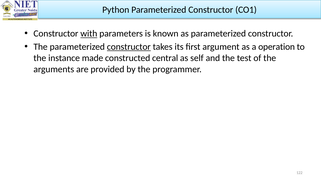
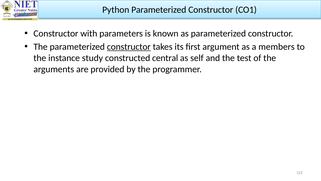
with underline: present -> none
operation: operation -> members
made: made -> study
